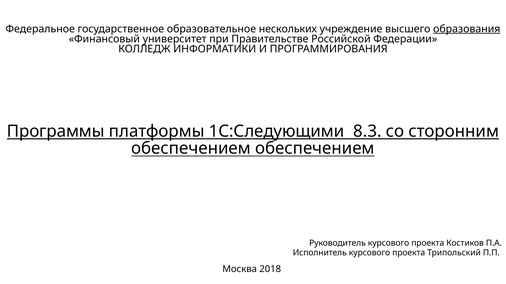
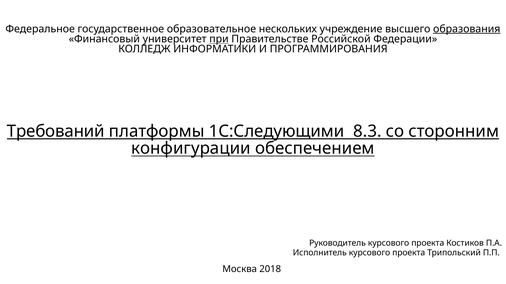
при underline: none -> present
Программы: Программы -> Требований
обеспечением at (191, 149): обеспечением -> конфигурации
